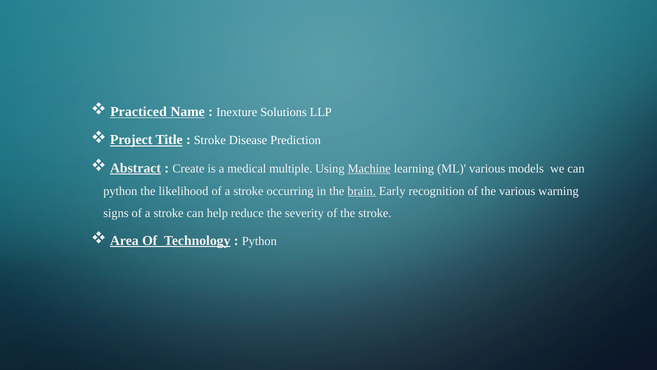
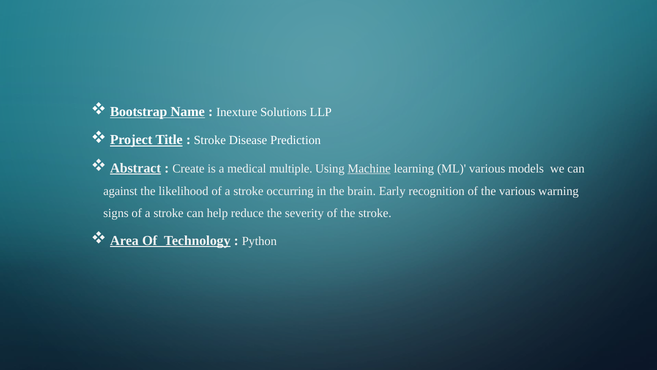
Practiced: Practiced -> Bootstrap
python at (120, 191): python -> against
brain underline: present -> none
